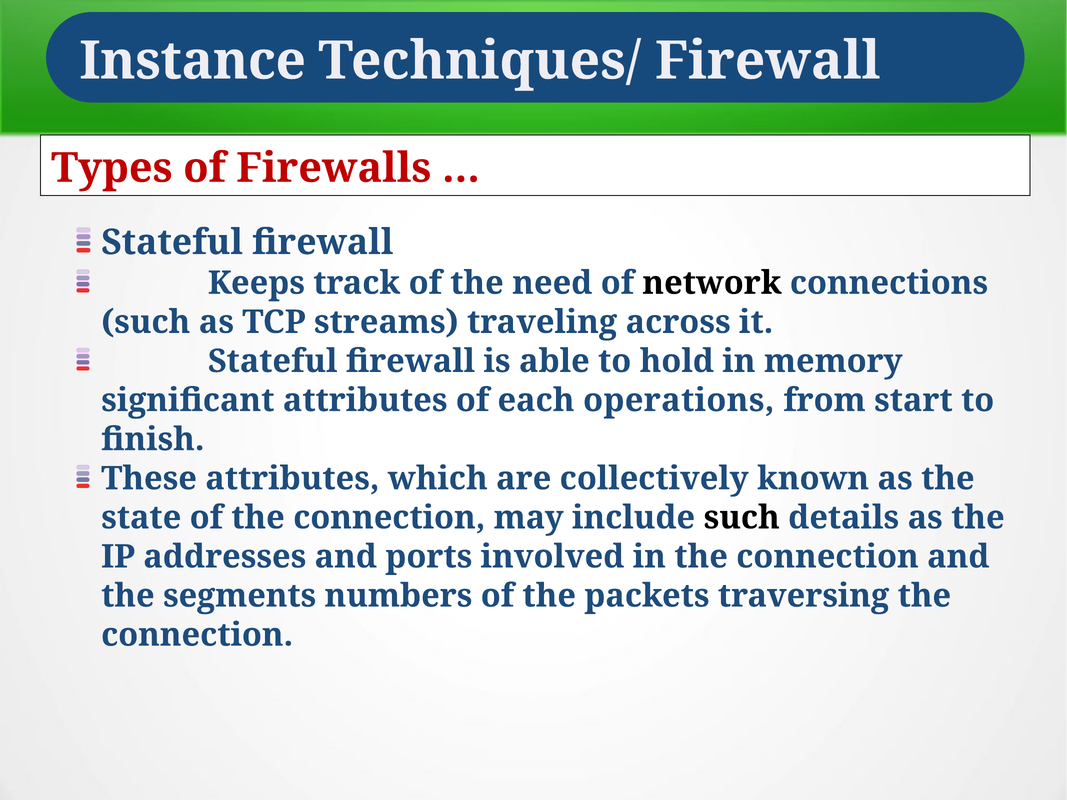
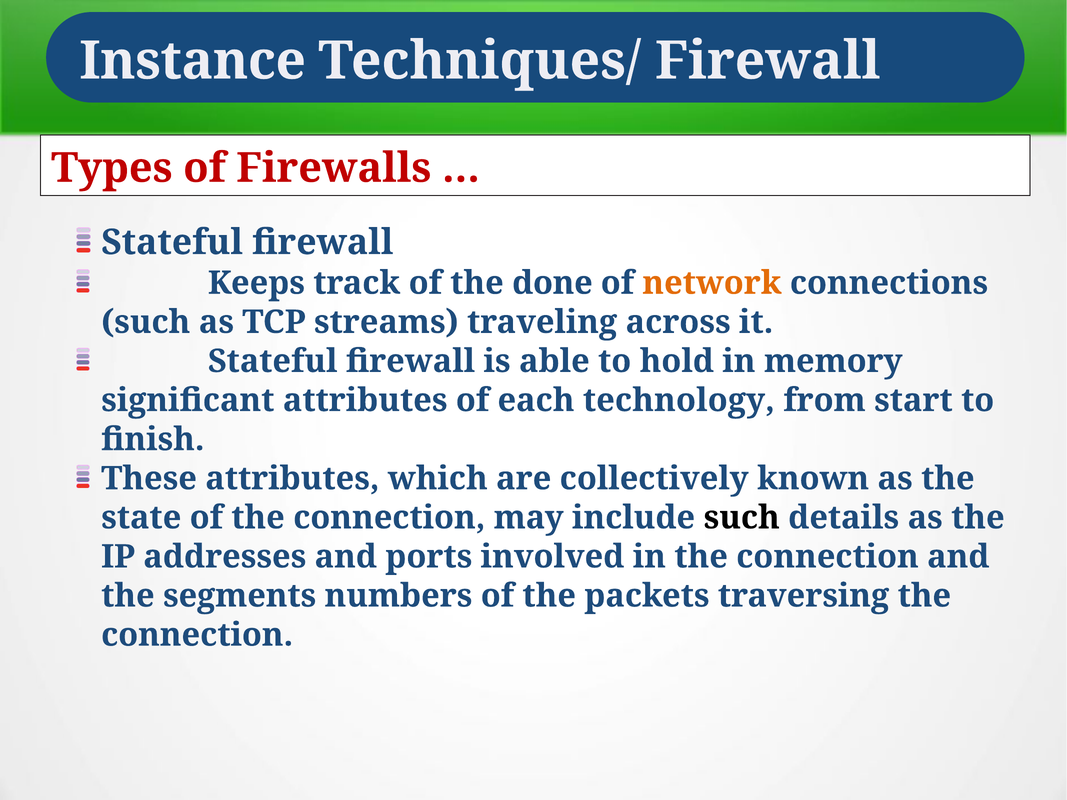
need: need -> done
network colour: black -> orange
operations: operations -> technology
